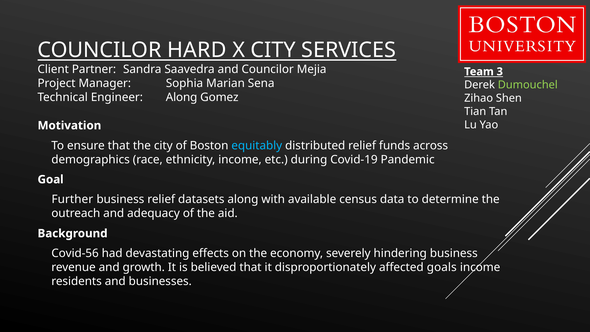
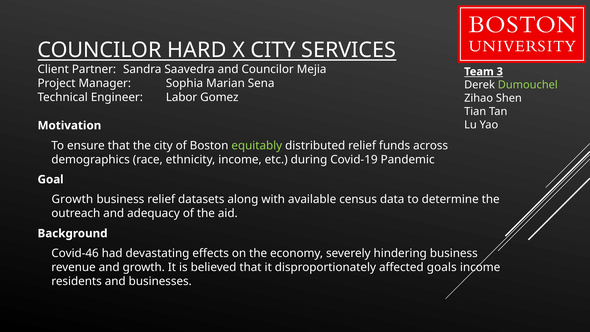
Engineer Along: Along -> Labor
equitably colour: light blue -> light green
Further at (72, 199): Further -> Growth
Covid-56: Covid-56 -> Covid-46
